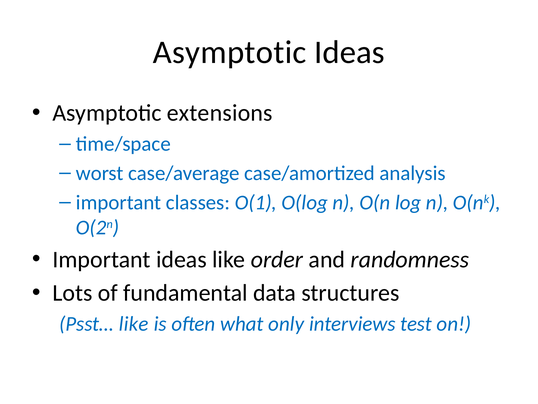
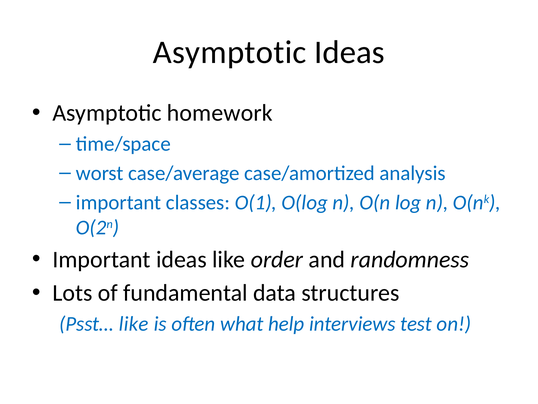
extensions: extensions -> homework
only: only -> help
